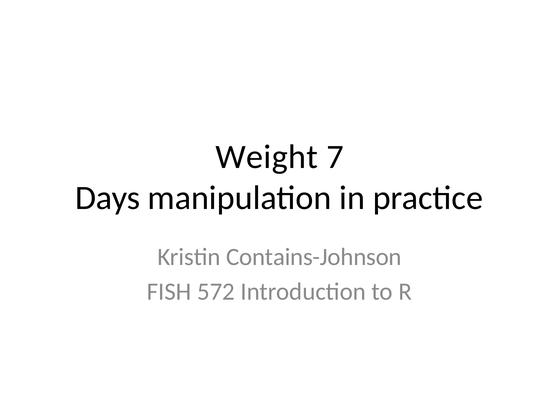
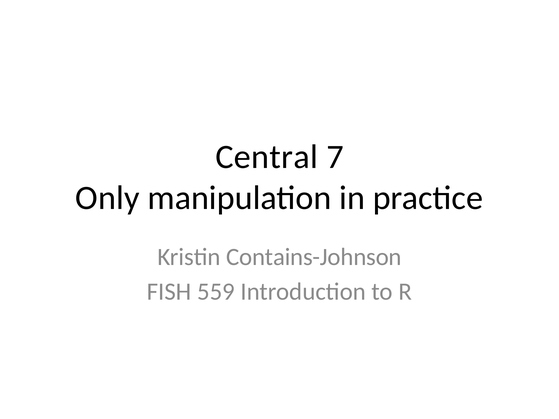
Weight: Weight -> Central
Days: Days -> Only
572: 572 -> 559
